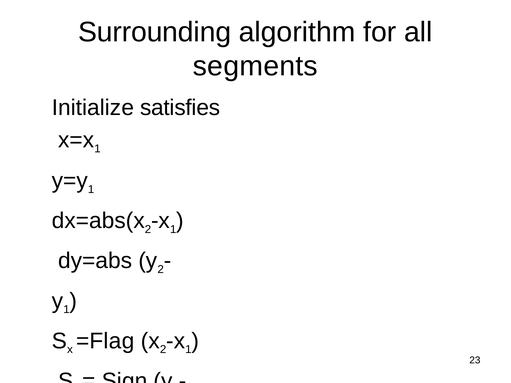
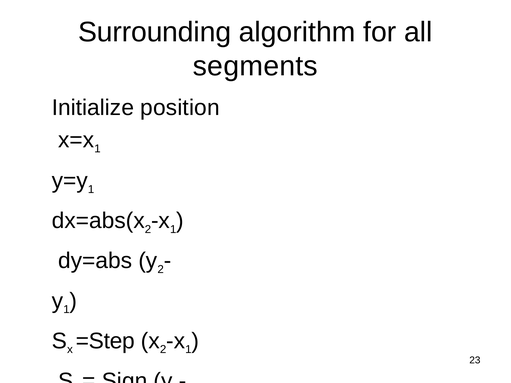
satisfies: satisfies -> position
=Flag: =Flag -> =Step
